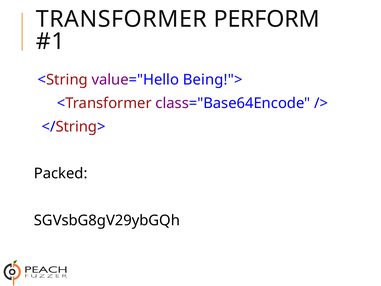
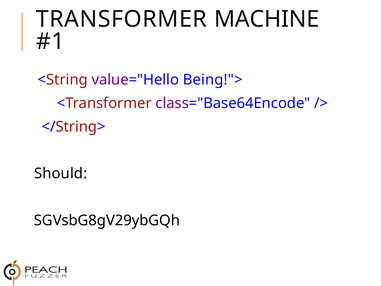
PERFORM: PERFORM -> MACHINE
Packed: Packed -> Should
